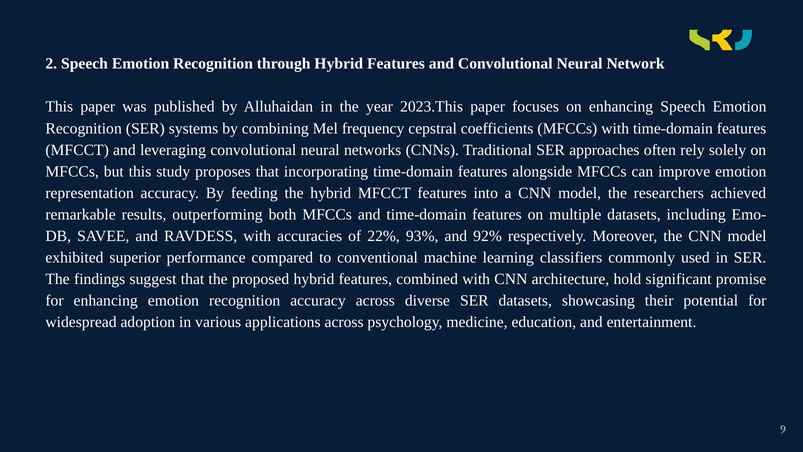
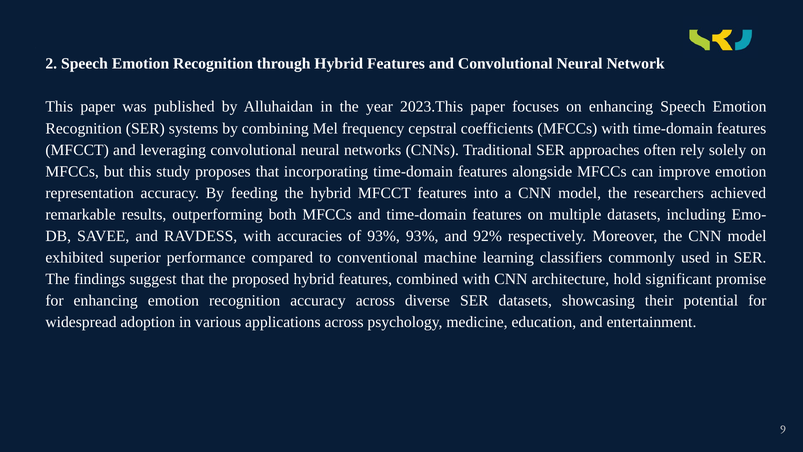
of 22%: 22% -> 93%
